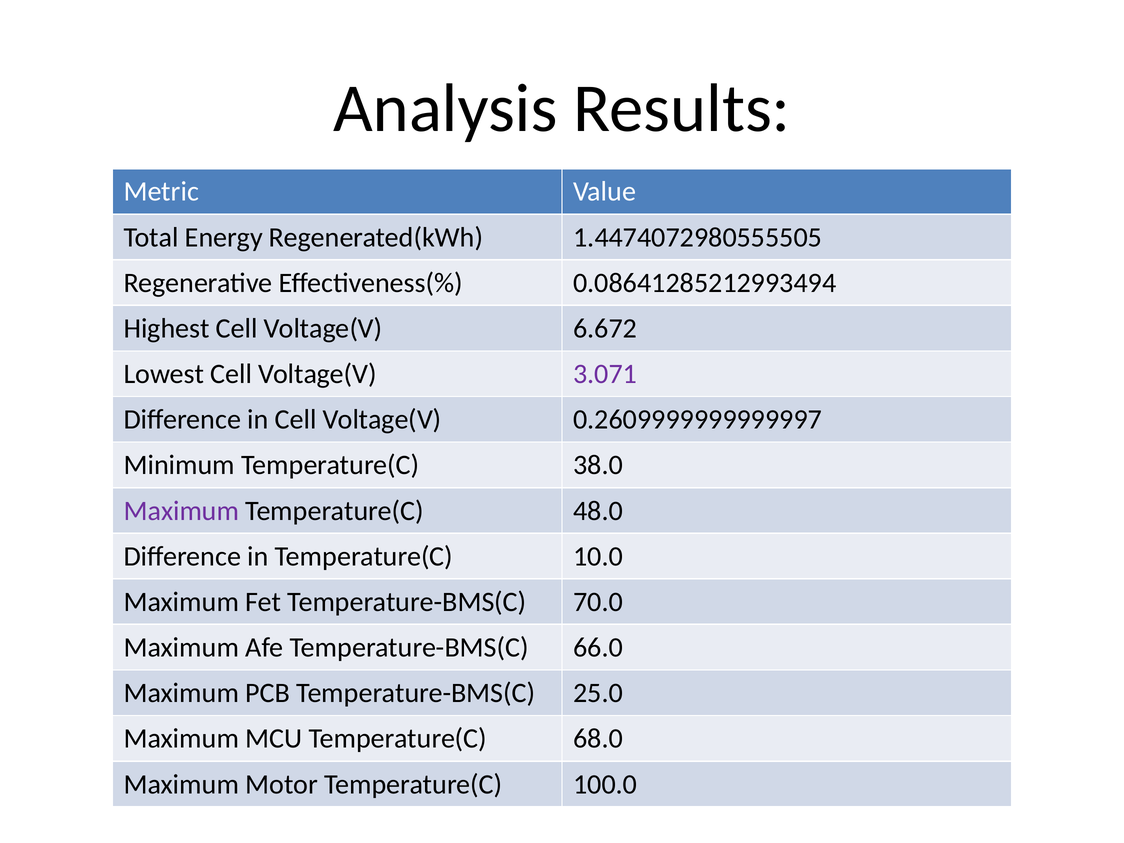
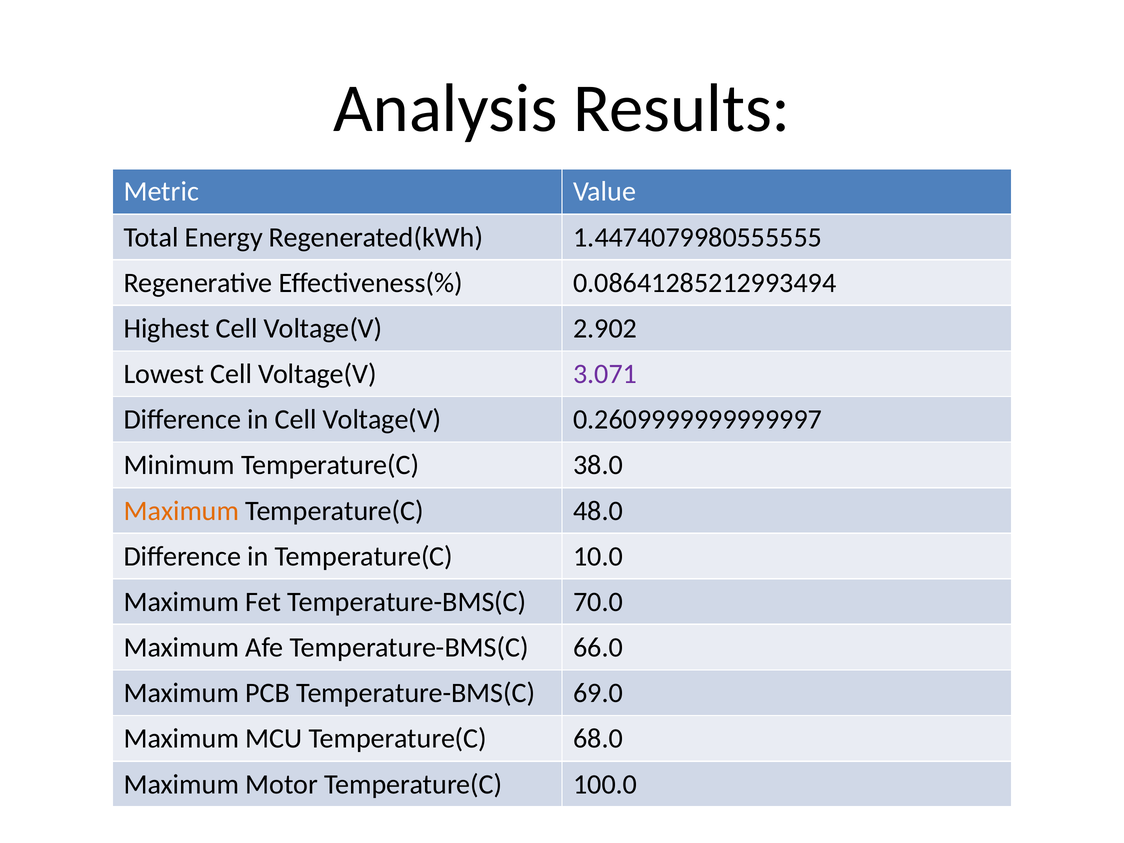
1.4474072980555505: 1.4474072980555505 -> 1.4474079980555555
6.672: 6.672 -> 2.902
Maximum at (181, 511) colour: purple -> orange
25.0: 25.0 -> 69.0
